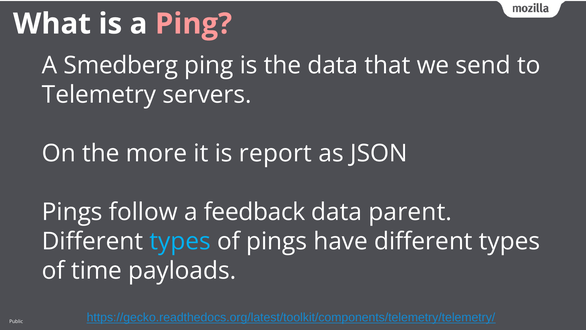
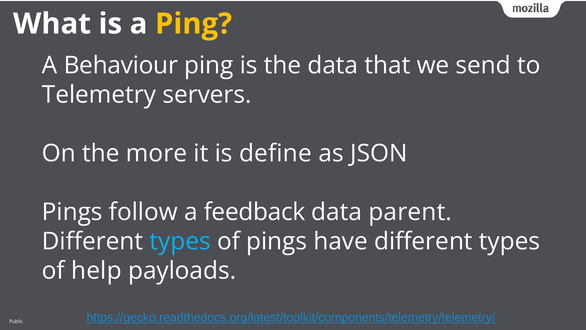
Ping at (194, 24) colour: pink -> yellow
Smedberg: Smedberg -> Behaviour
report: report -> define
time: time -> help
